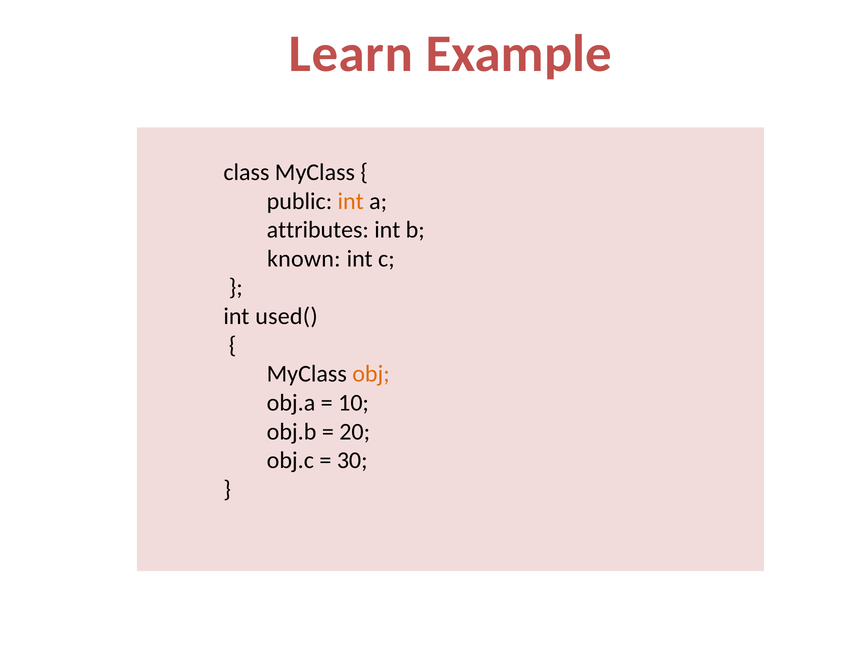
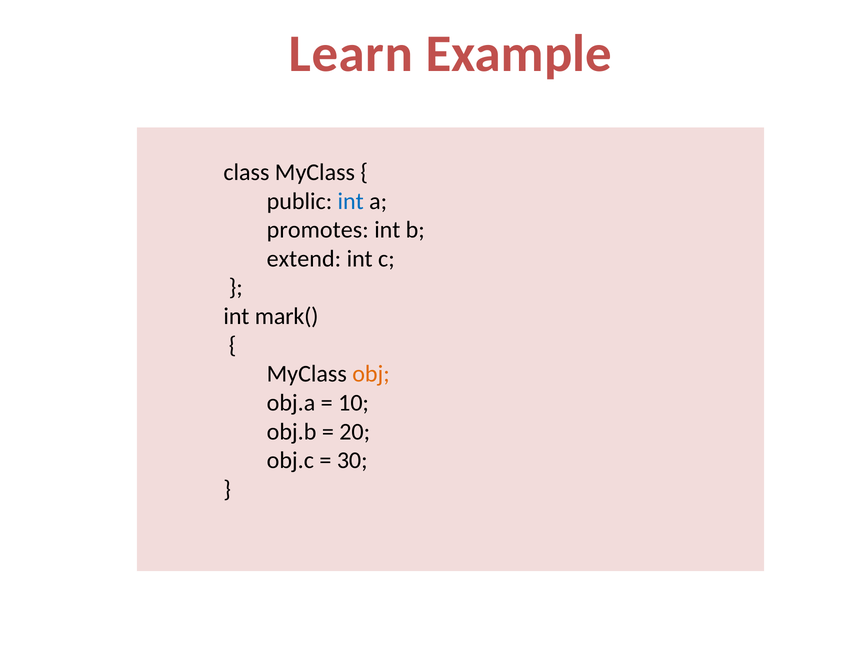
int at (351, 201) colour: orange -> blue
attributes: attributes -> promotes
known: known -> extend
used(: used( -> mark(
